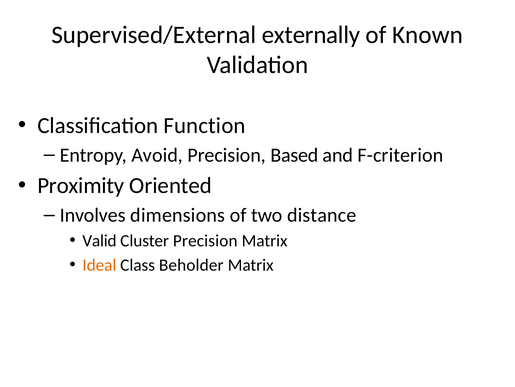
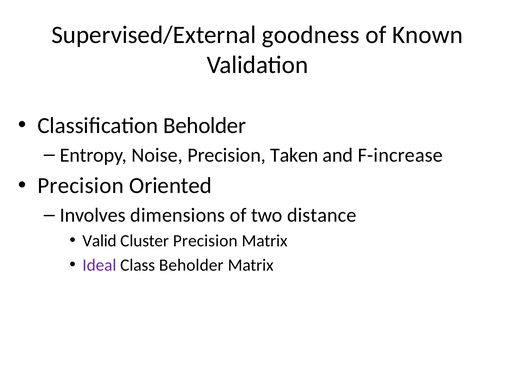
externally: externally -> goodness
Classification Function: Function -> Beholder
Avoid: Avoid -> Noise
Based: Based -> Taken
F-criterion: F-criterion -> F-increase
Proximity at (81, 185): Proximity -> Precision
Ideal colour: orange -> purple
